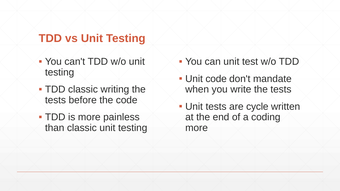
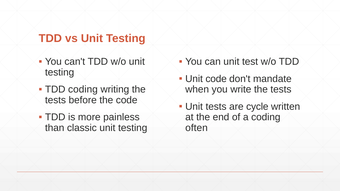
TDD classic: classic -> coding
more at (197, 128): more -> often
